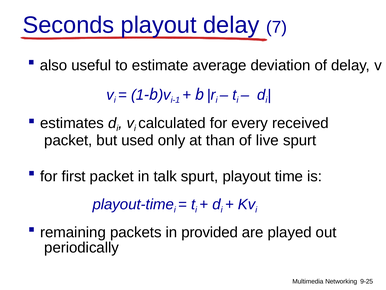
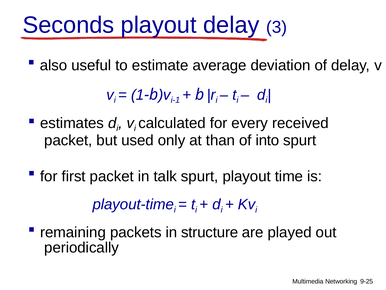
7: 7 -> 3
live: live -> into
provided: provided -> structure
